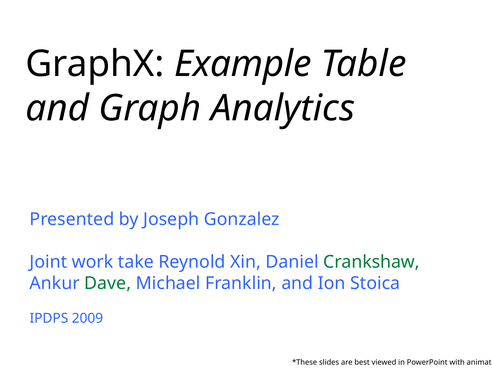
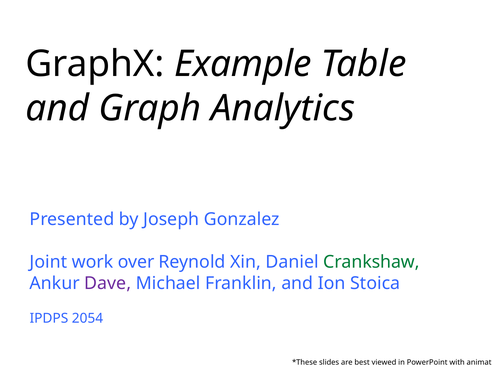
take: take -> over
Dave colour: green -> purple
2009: 2009 -> 2054
